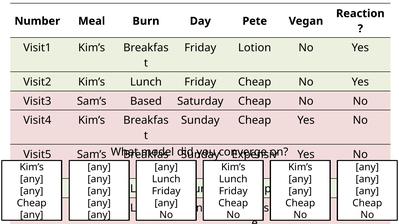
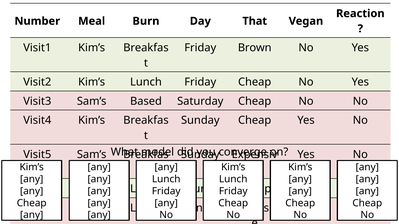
Pete: Pete -> That
Lotion: Lotion -> Brown
